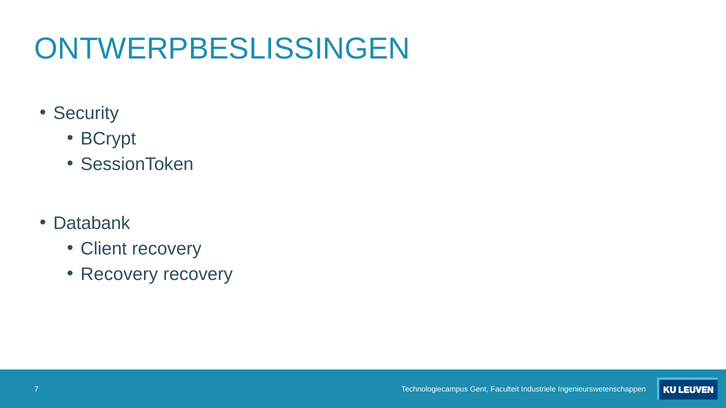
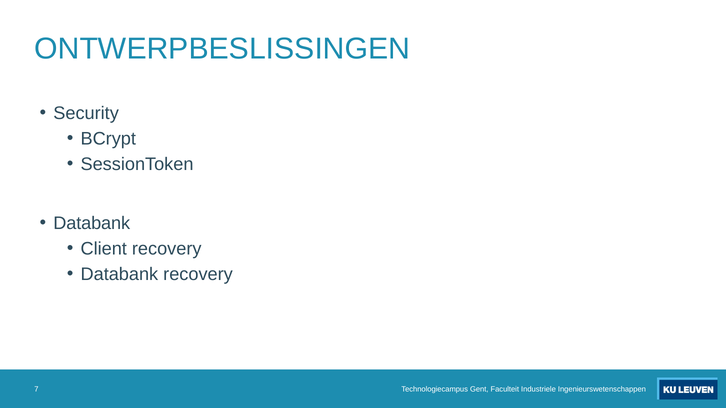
Recovery at (119, 274): Recovery -> Databank
